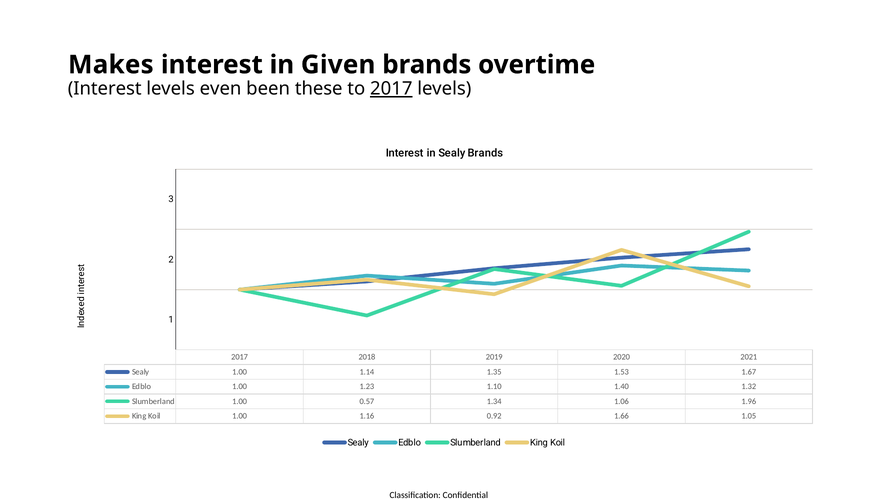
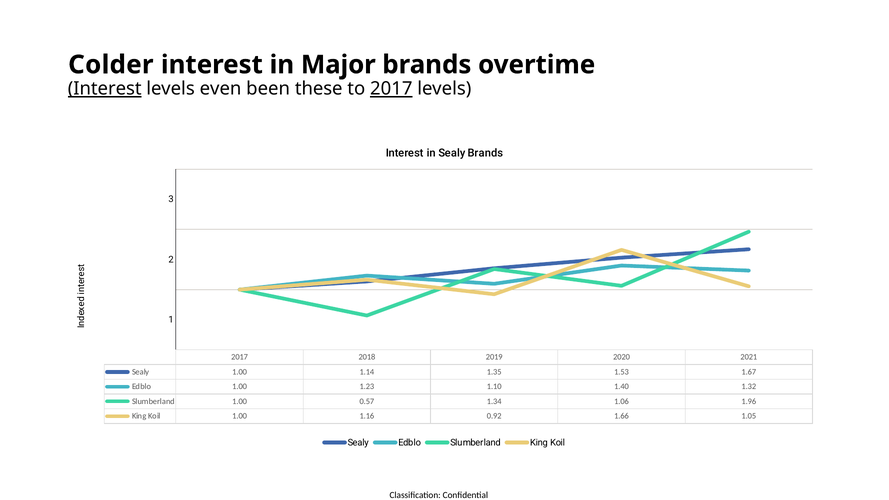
Makes: Makes -> Colder
Given: Given -> Major
Interest at (105, 89) underline: none -> present
